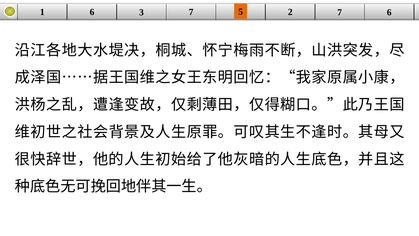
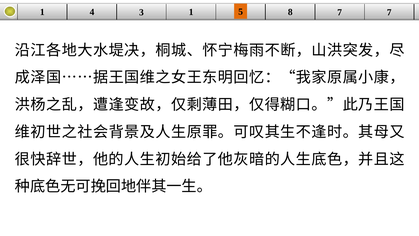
1 6: 6 -> 4
3 7: 7 -> 1
2: 2 -> 8
7 6: 6 -> 7
